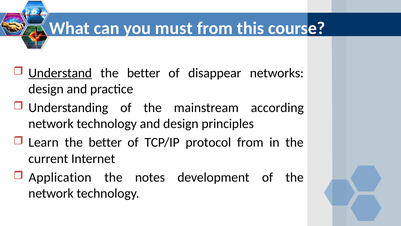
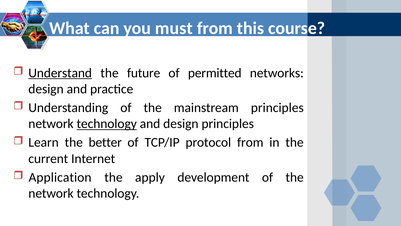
better at (144, 73): better -> future
disappear: disappear -> permitted
mainstream according: according -> principles
technology at (107, 124) underline: none -> present
notes: notes -> apply
